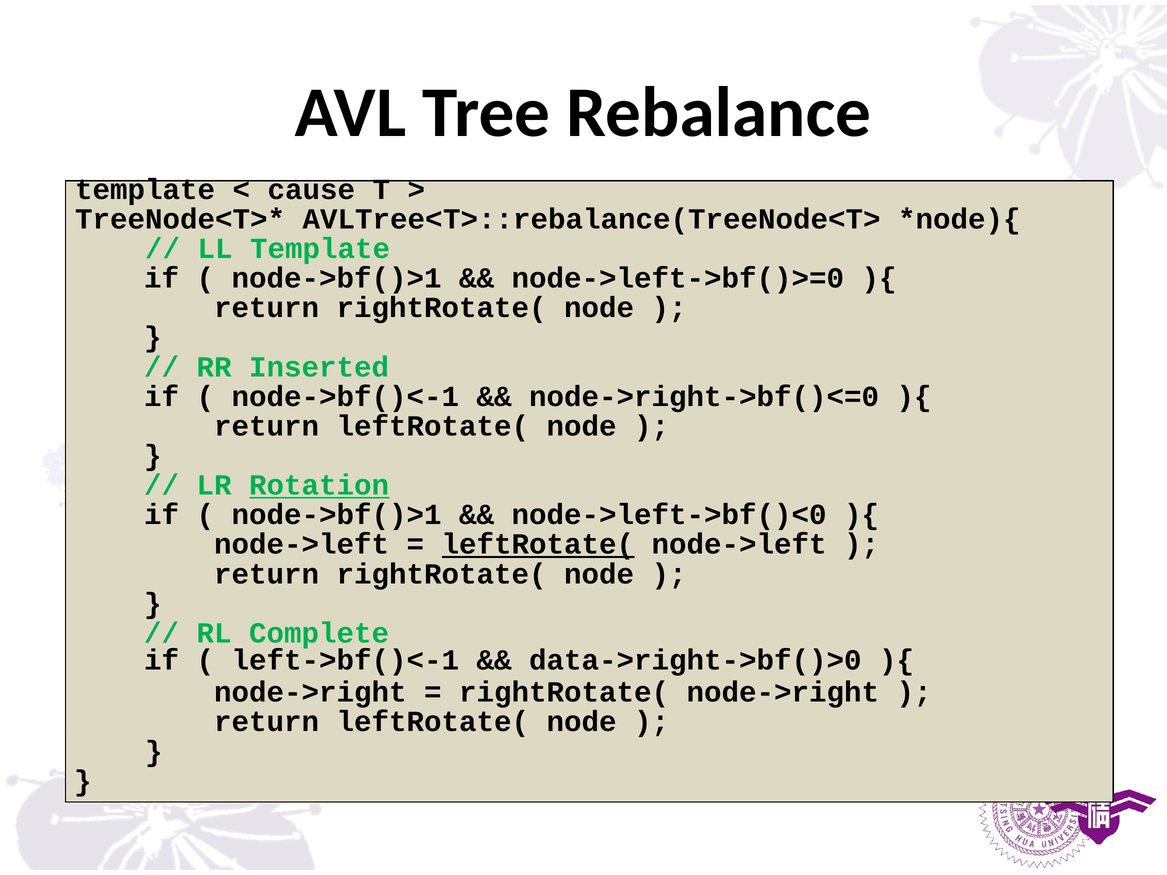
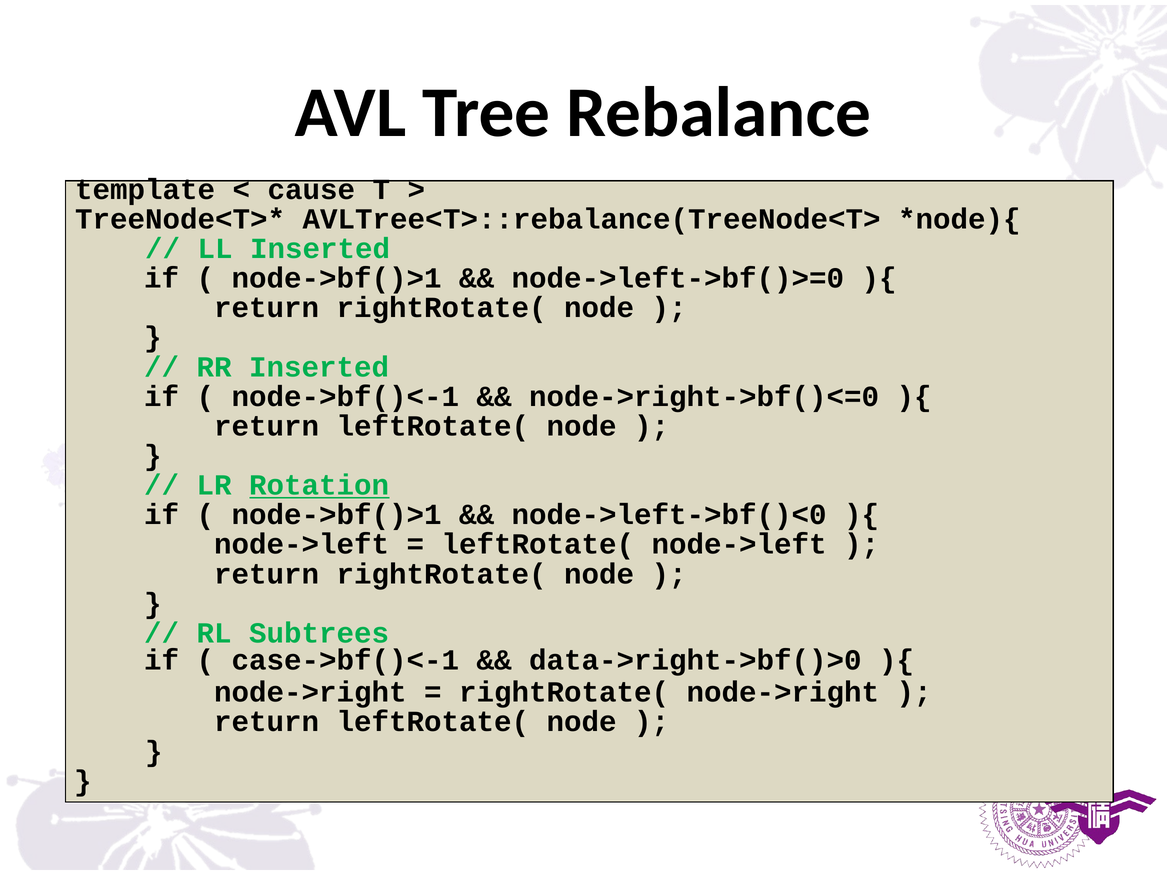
LL Template: Template -> Inserted
leftRotate( at (538, 545) underline: present -> none
Complete: Complete -> Subtrees
left->bf()<-1: left->bf()<-1 -> case->bf()<-1
